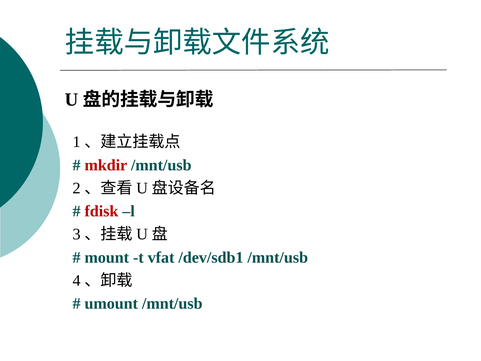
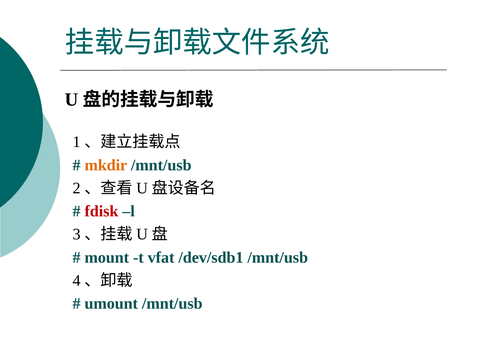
mkdir colour: red -> orange
